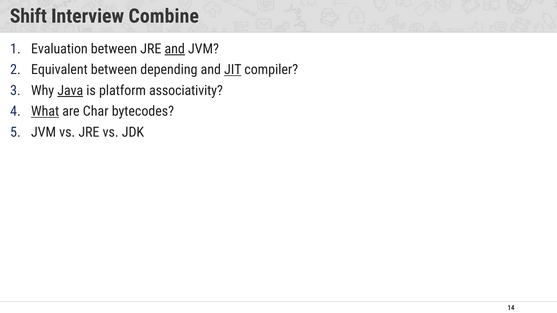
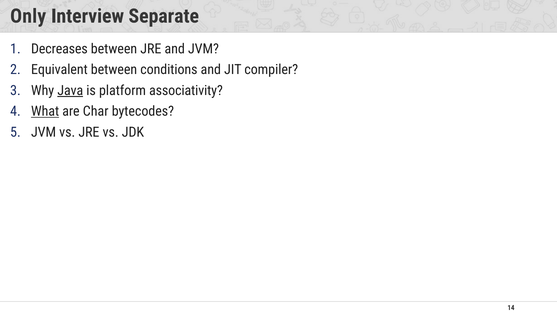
Shift: Shift -> Only
Combine: Combine -> Separate
Evaluation: Evaluation -> Decreases
and at (175, 49) underline: present -> none
depending: depending -> conditions
JIT underline: present -> none
